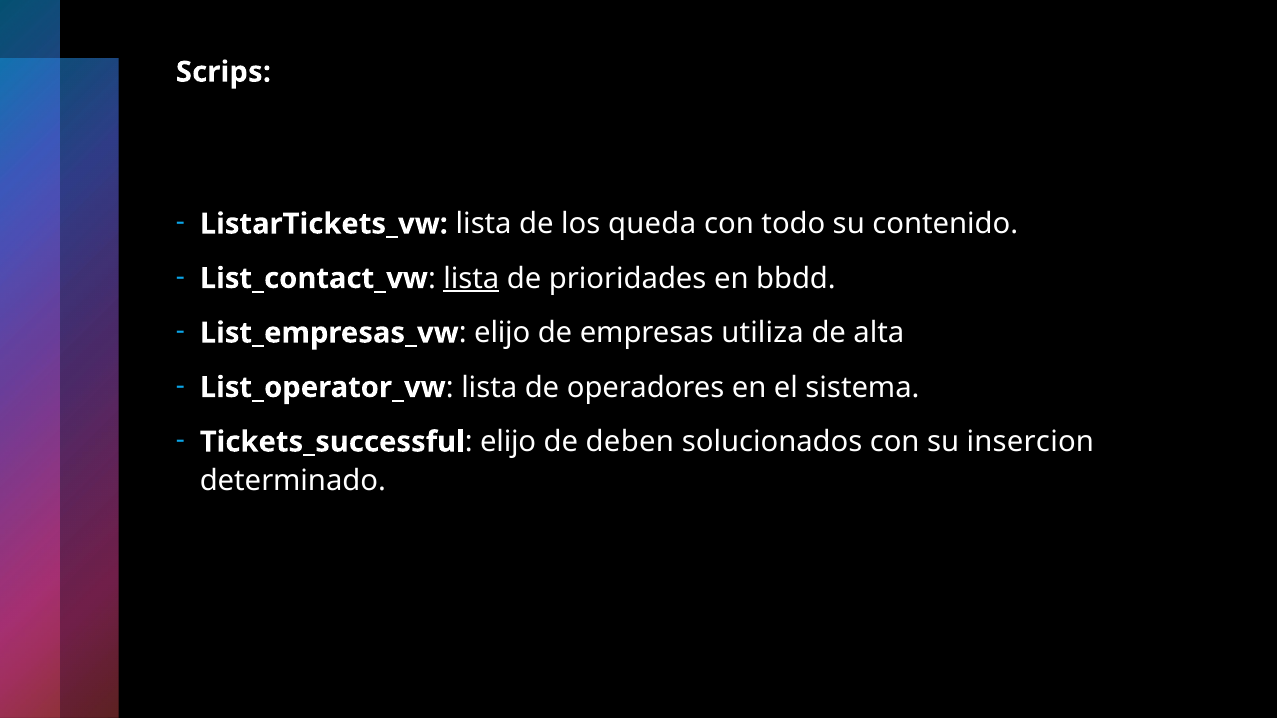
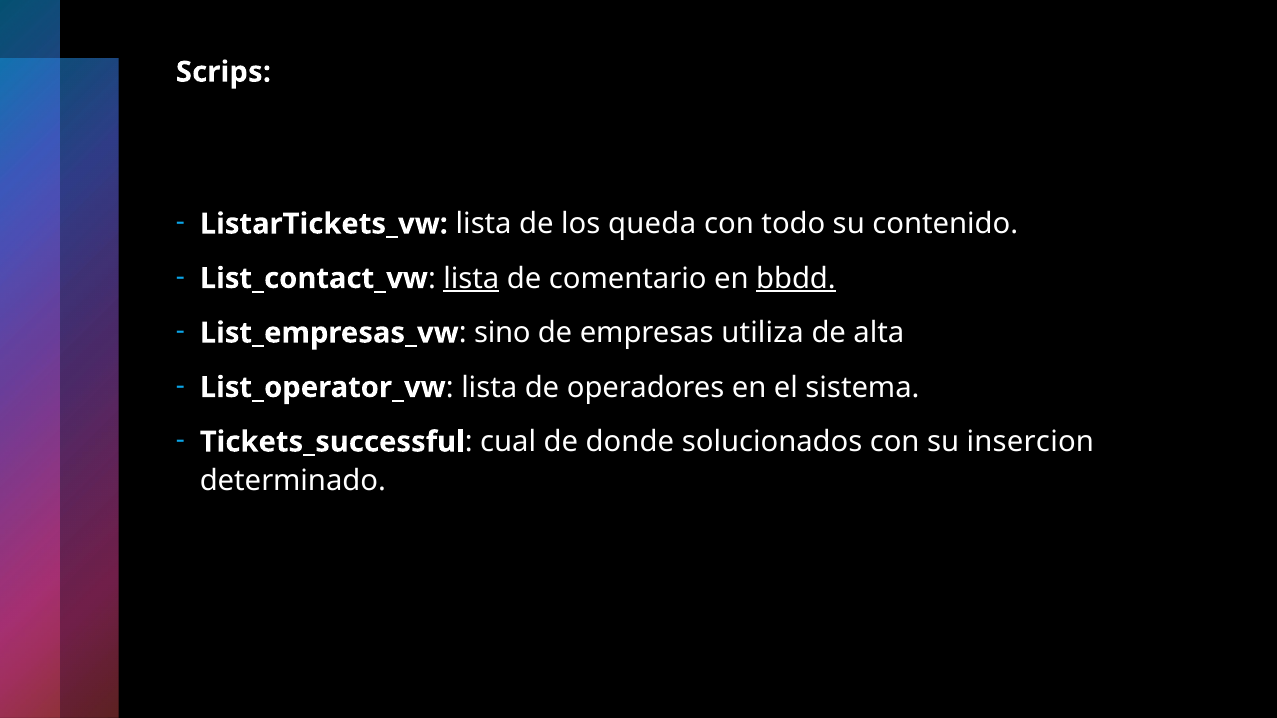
prioridades: prioridades -> comentario
bbdd underline: none -> present
elijo at (502, 333): elijo -> sino
elijo at (508, 442): elijo -> cual
deben: deben -> donde
